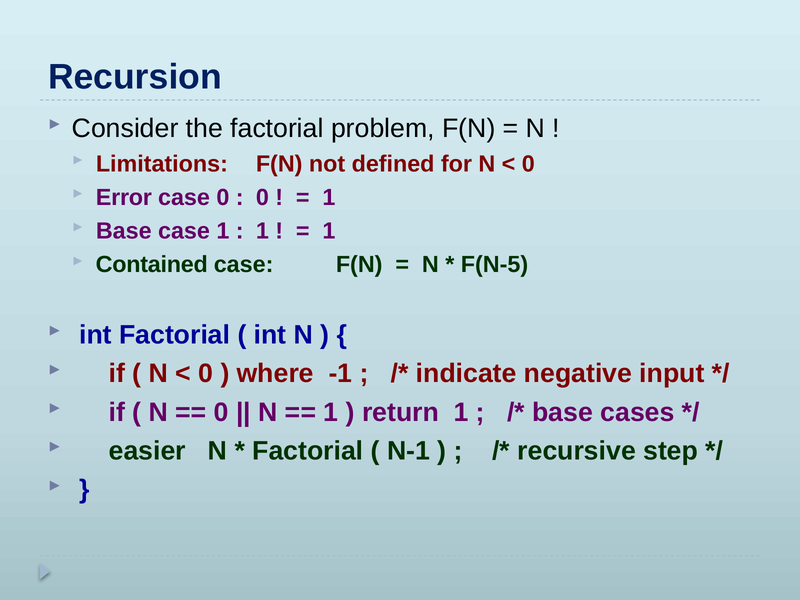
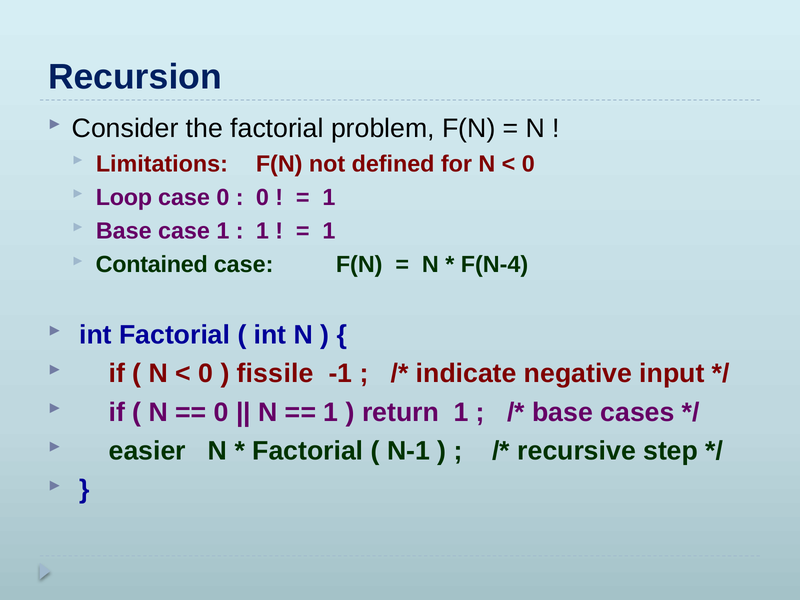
Error: Error -> Loop
F(N-5: F(N-5 -> F(N-4
where: where -> fissile
